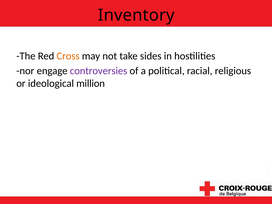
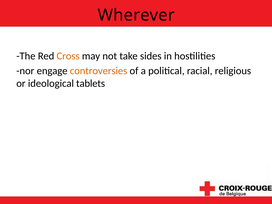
Inventory: Inventory -> Wherever
controversies colour: purple -> orange
million: million -> tablets
